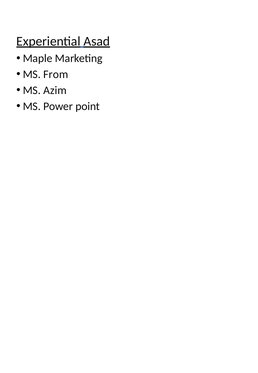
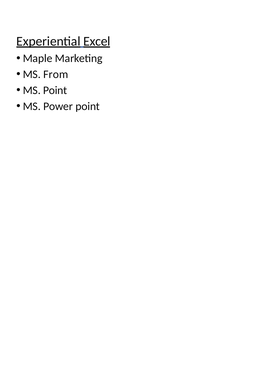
Asad: Asad -> Excel
MS Azim: Azim -> Point
